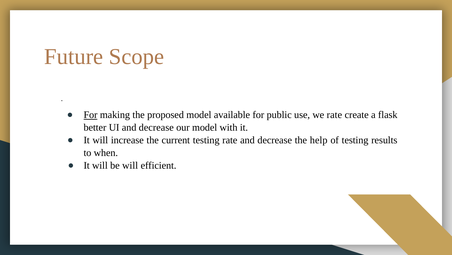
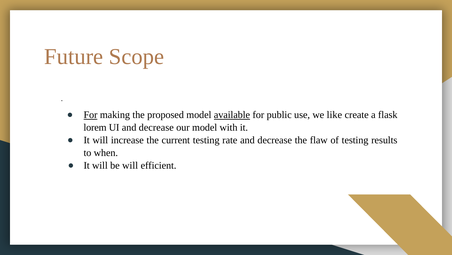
available underline: none -> present
we rate: rate -> like
better: better -> lorem
help: help -> flaw
